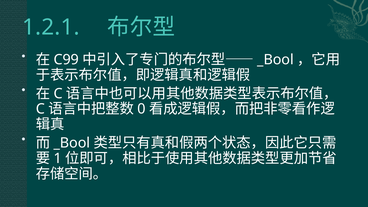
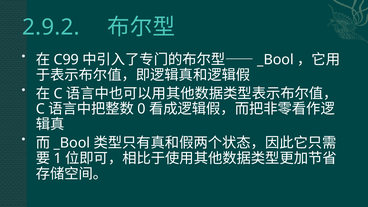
1.2.1: 1.2.1 -> 2.9.2
